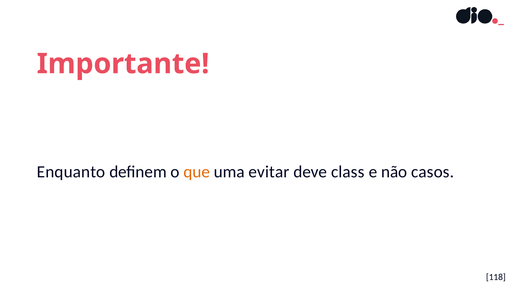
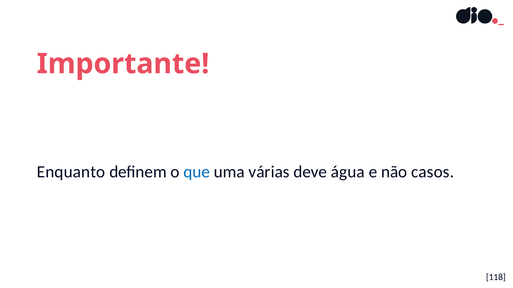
que colour: orange -> blue
evitar: evitar -> várias
class: class -> água
